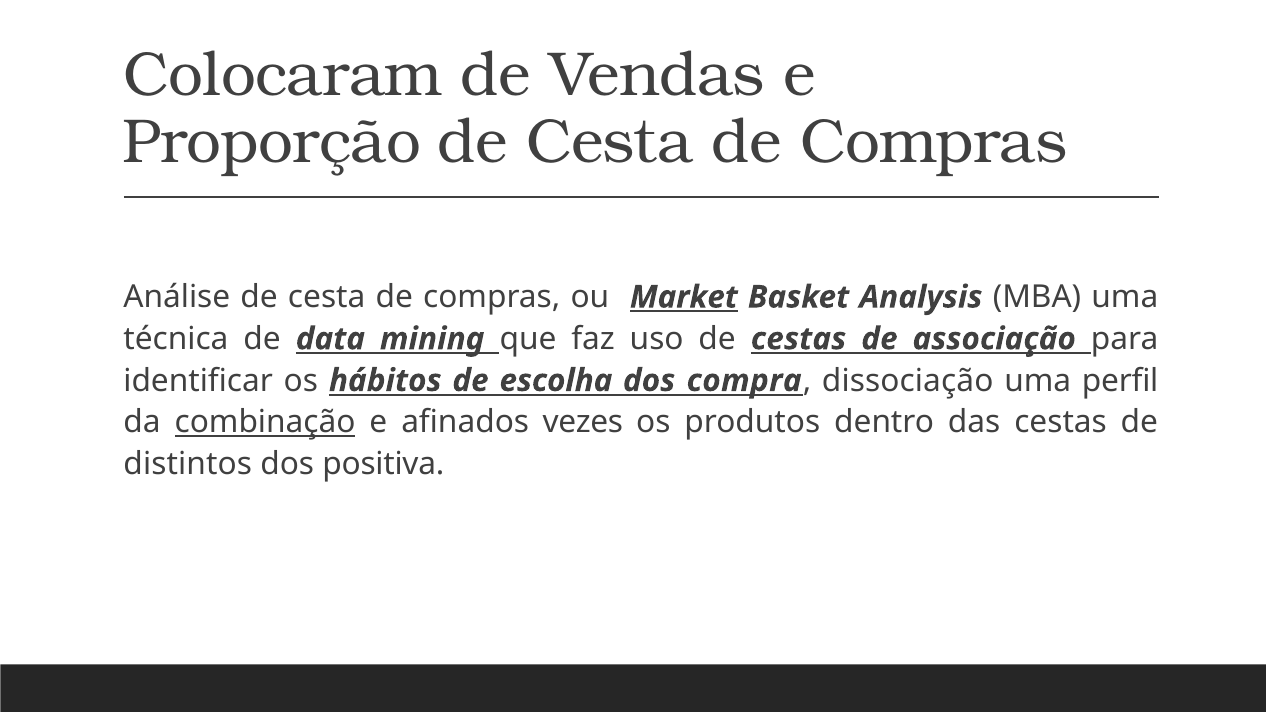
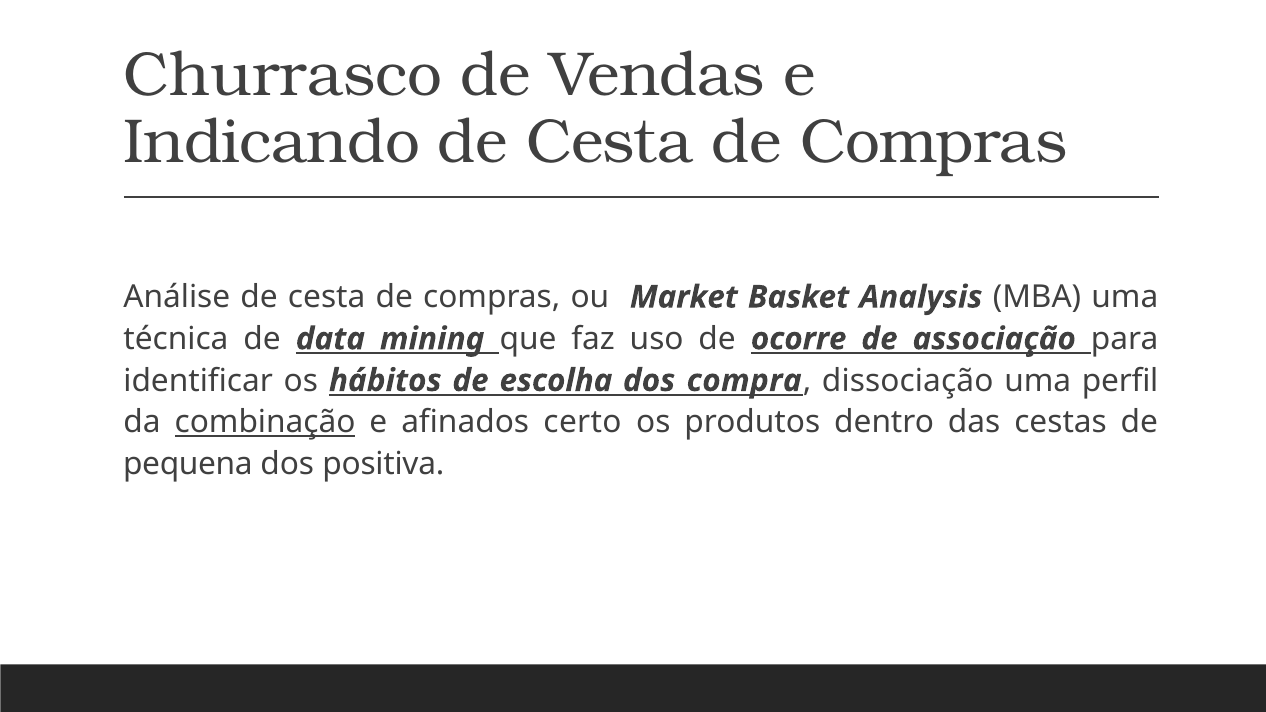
Colocaram: Colocaram -> Churrasco
Proporção: Proporção -> Indicando
Market underline: present -> none
de cestas: cestas -> ocorre
vezes: vezes -> certo
distintos: distintos -> pequena
